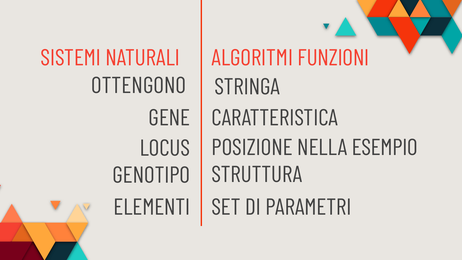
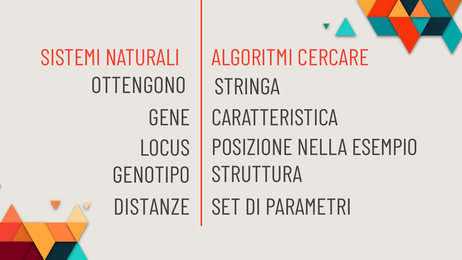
FUNZIONI: FUNZIONI -> CERCARE
ELEMENTI: ELEMENTI -> DISTANZE
